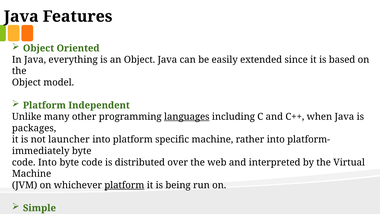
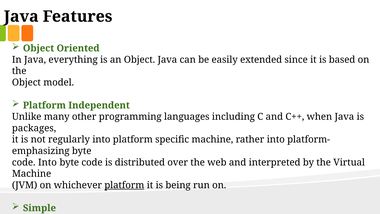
languages underline: present -> none
launcher: launcher -> regularly
immediately: immediately -> emphasizing
